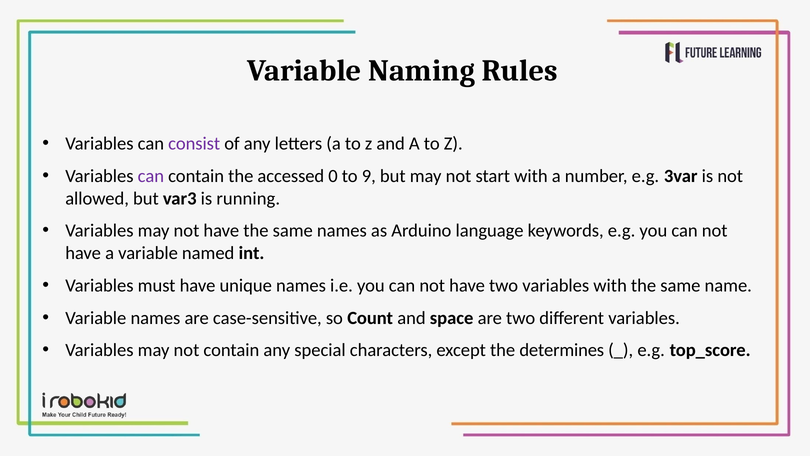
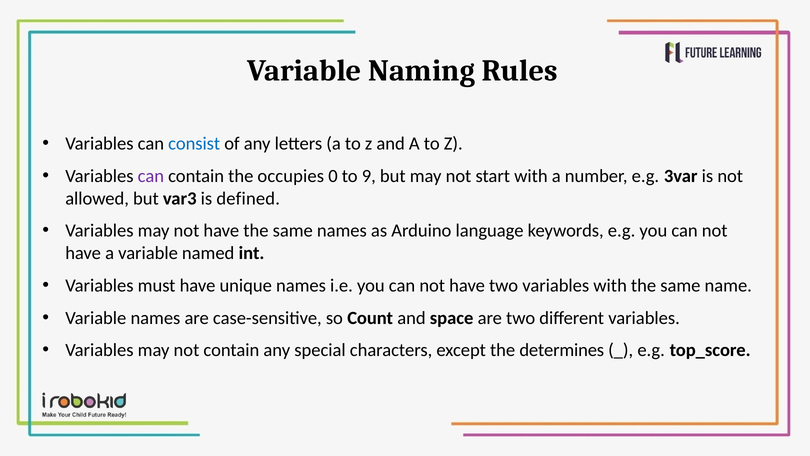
consist colour: purple -> blue
accessed: accessed -> occupies
running: running -> defined
